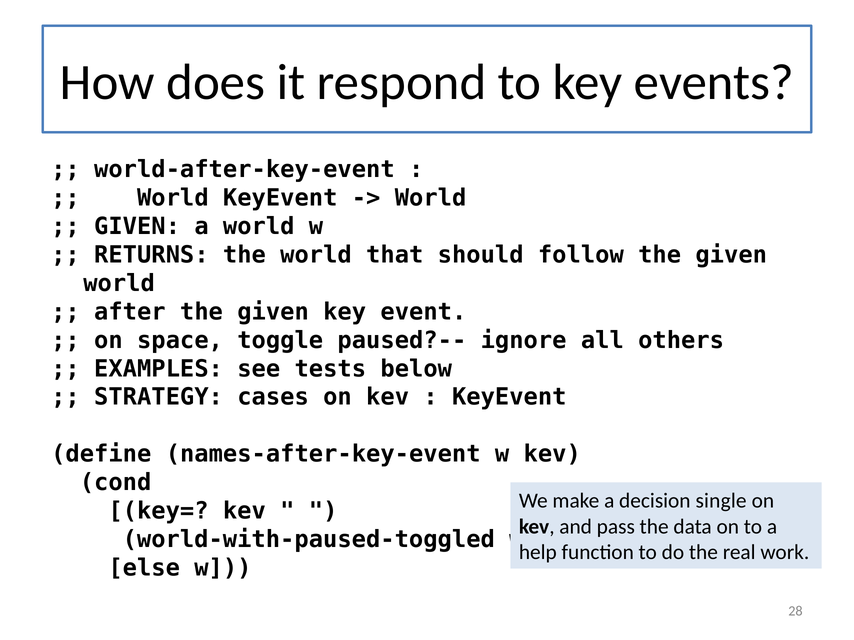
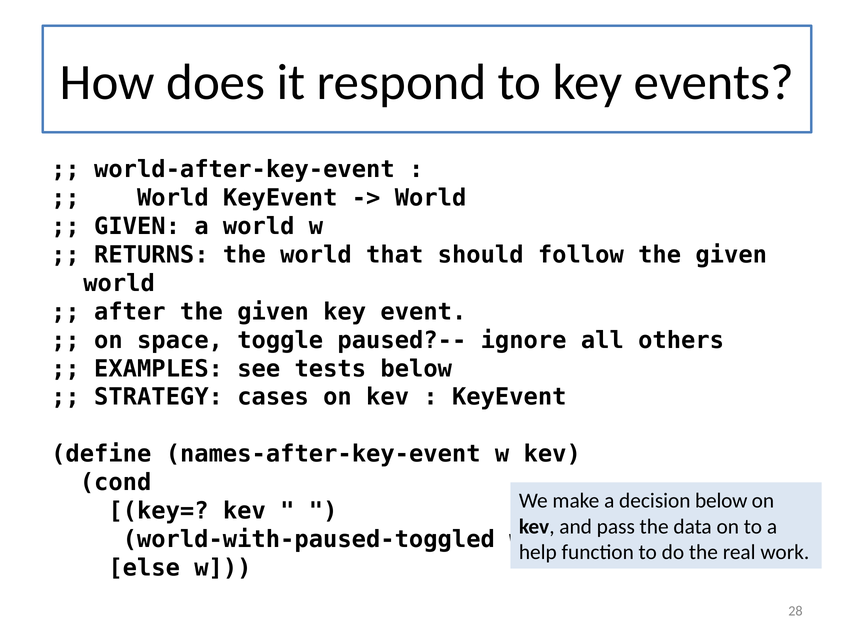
decision single: single -> below
